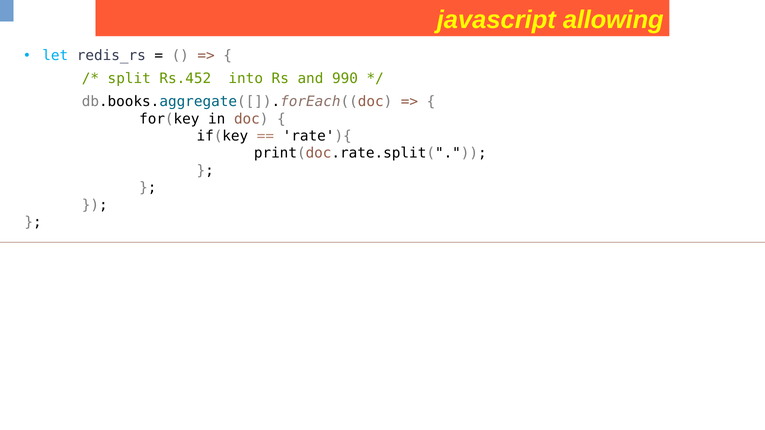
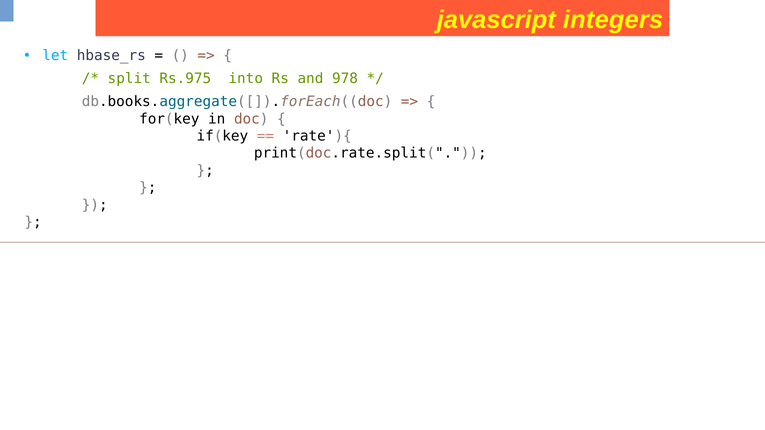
allowing: allowing -> integers
redis_rs: redis_rs -> hbase_rs
Rs.452: Rs.452 -> Rs.975
990: 990 -> 978
